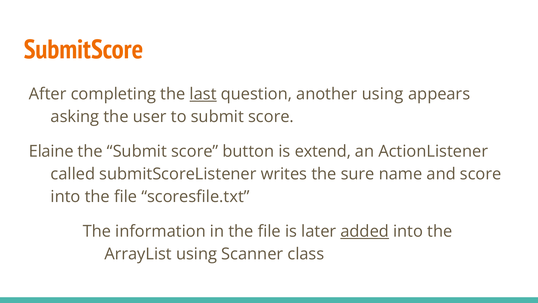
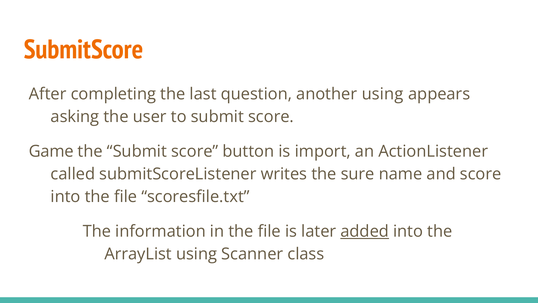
last underline: present -> none
Elaine: Elaine -> Game
extend: extend -> import
